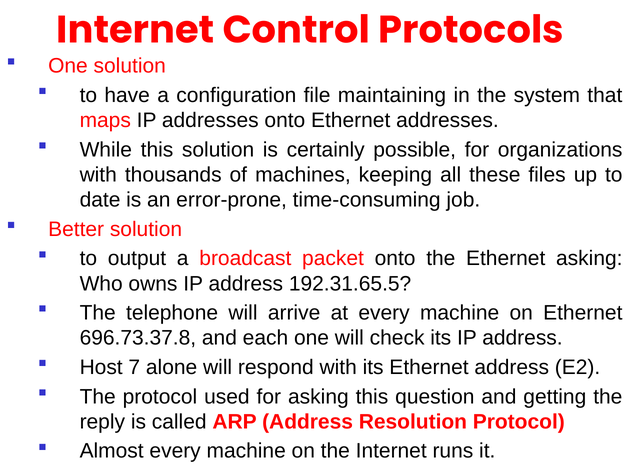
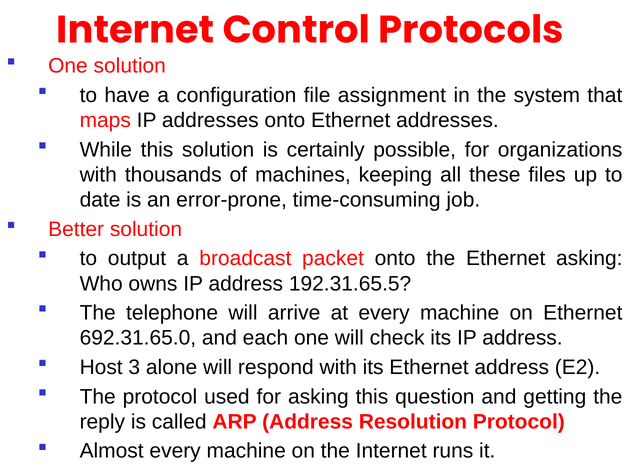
maintaining: maintaining -> assignment
696.73.37.8: 696.73.37.8 -> 692.31.65.0
7: 7 -> 3
